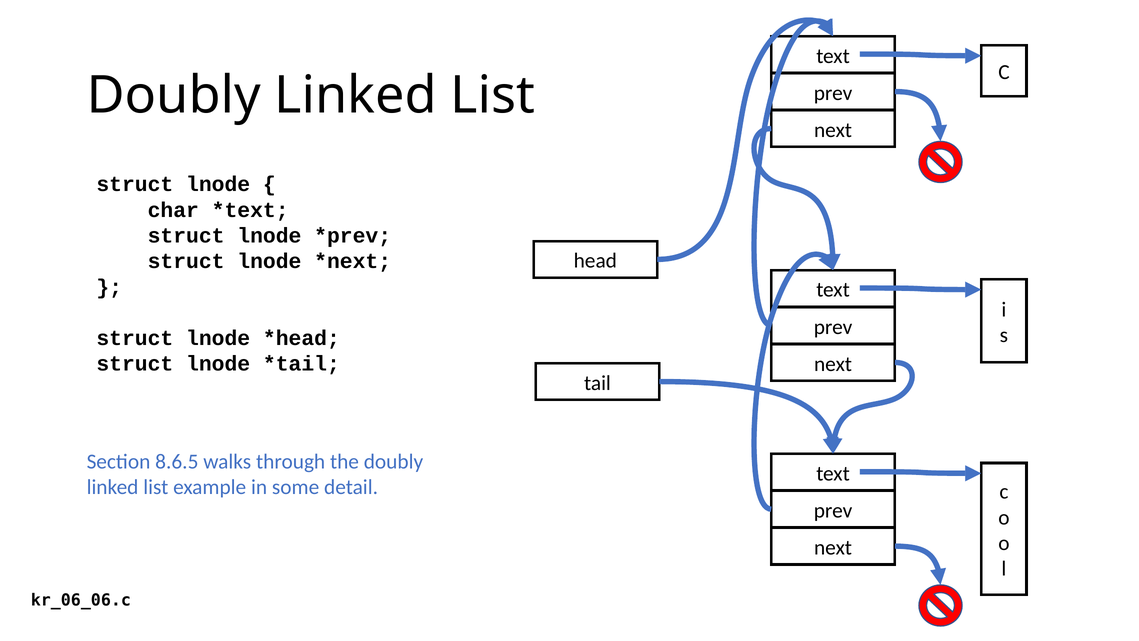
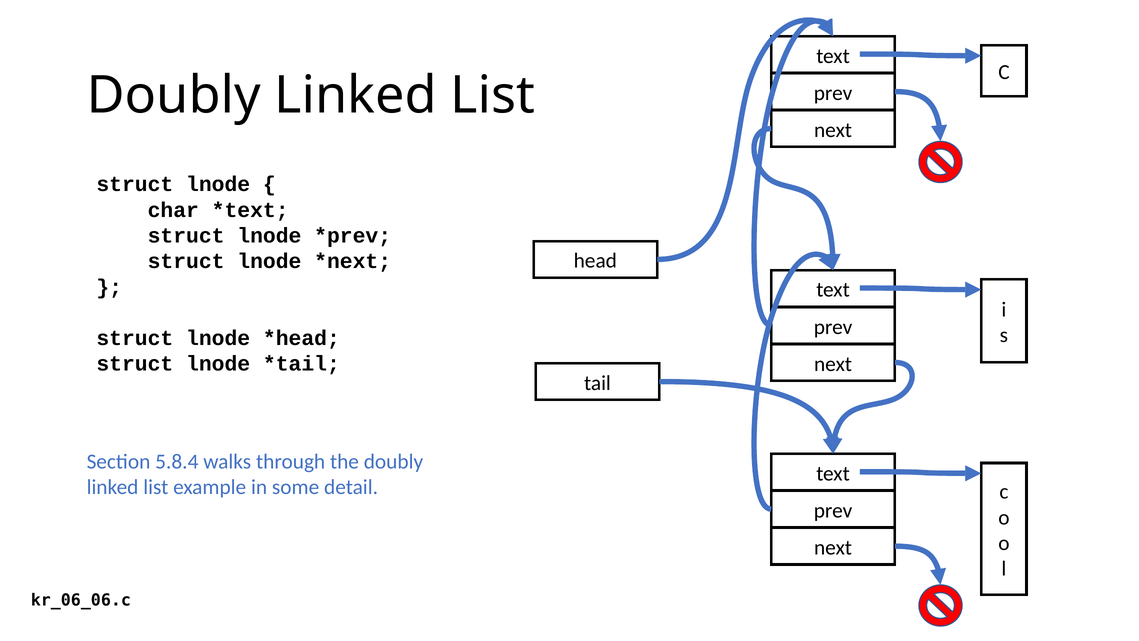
8.6.5: 8.6.5 -> 5.8.4
